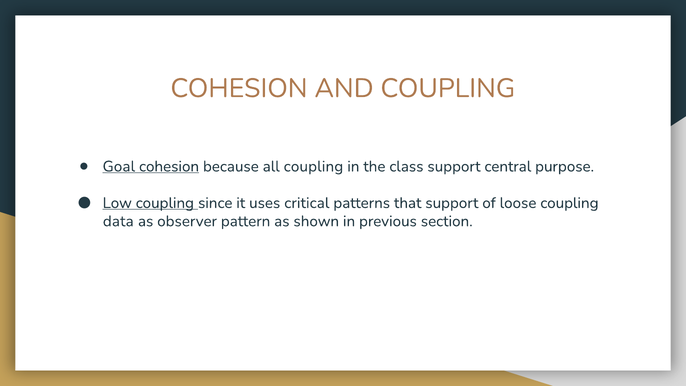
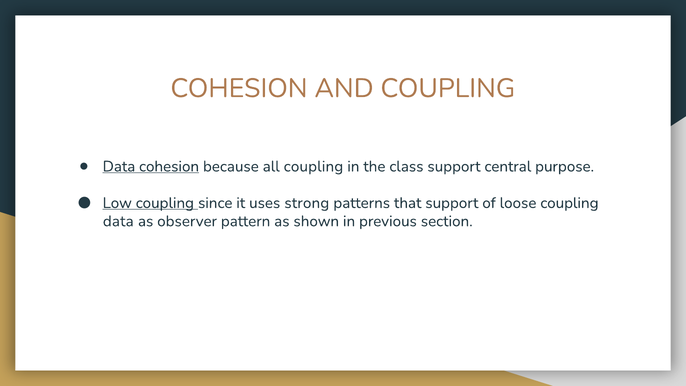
Goal at (119, 166): Goal -> Data
critical: critical -> strong
